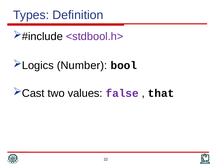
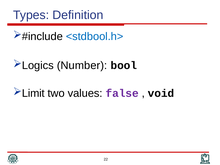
<stdbool.h> colour: purple -> blue
Cast: Cast -> Limit
that: that -> void
